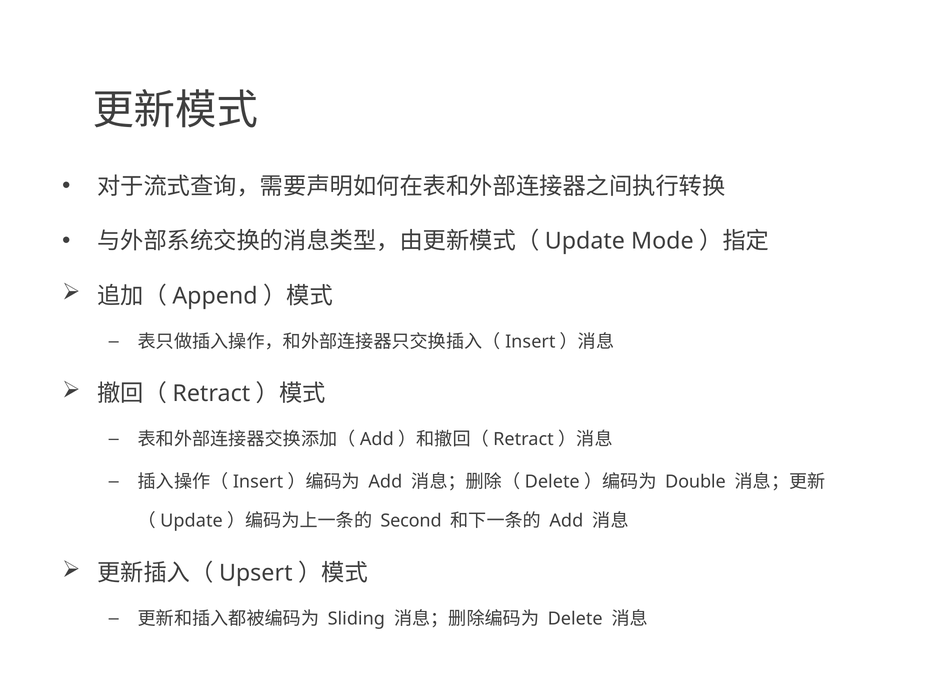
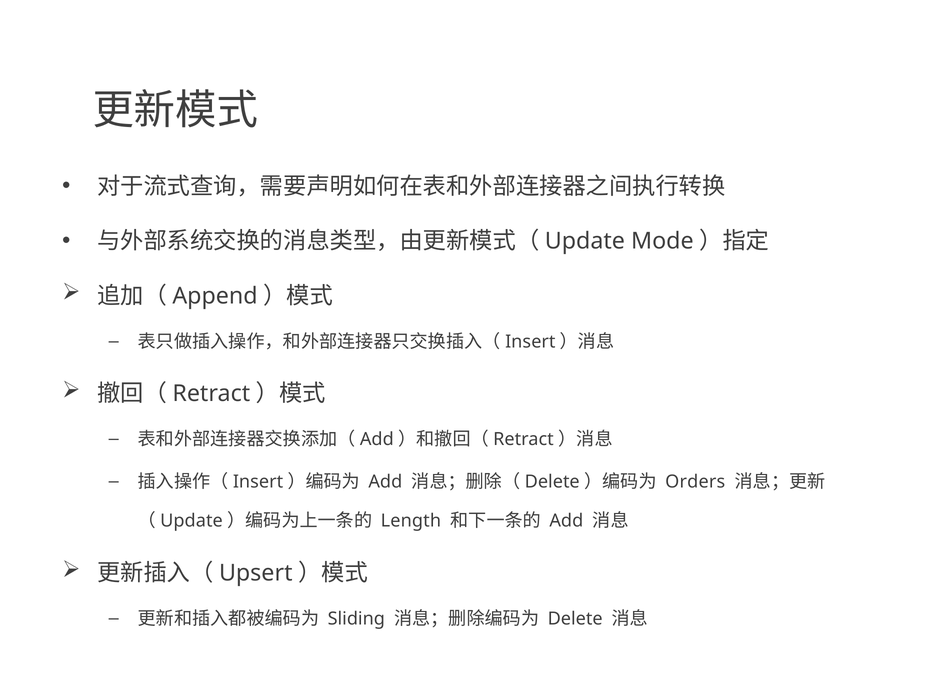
Double: Double -> Orders
Second: Second -> Length
